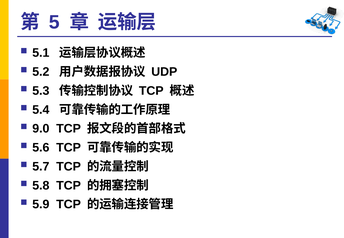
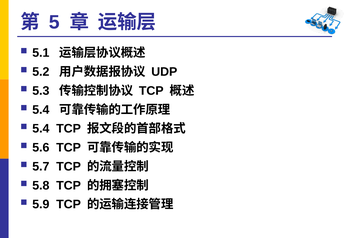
9.0 at (41, 129): 9.0 -> 5.4
